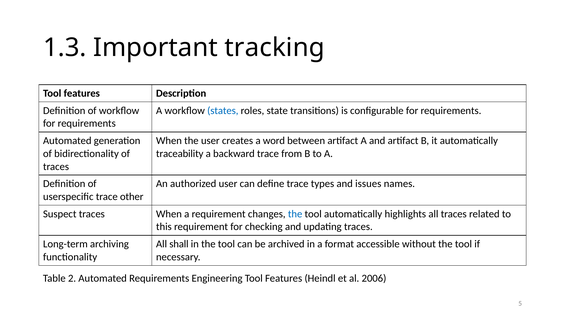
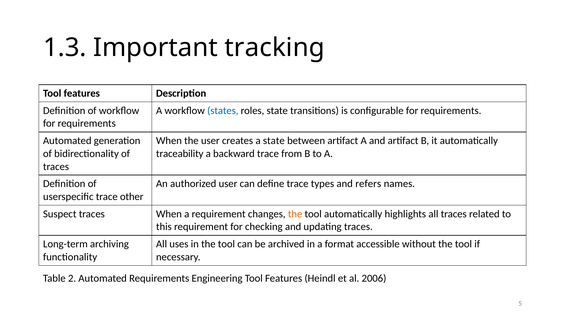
a word: word -> state
issues: issues -> refers
the at (295, 214) colour: blue -> orange
shall: shall -> uses
